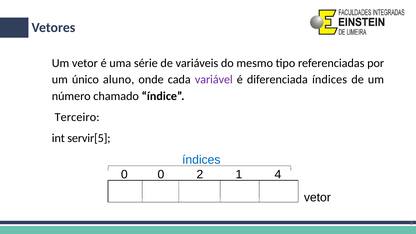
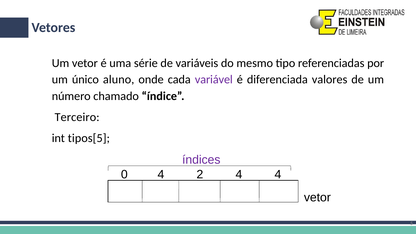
diferenciada índices: índices -> valores
servir[5: servir[5 -> tipos[5
índices at (201, 160) colour: blue -> purple
0 0: 0 -> 4
2 1: 1 -> 4
